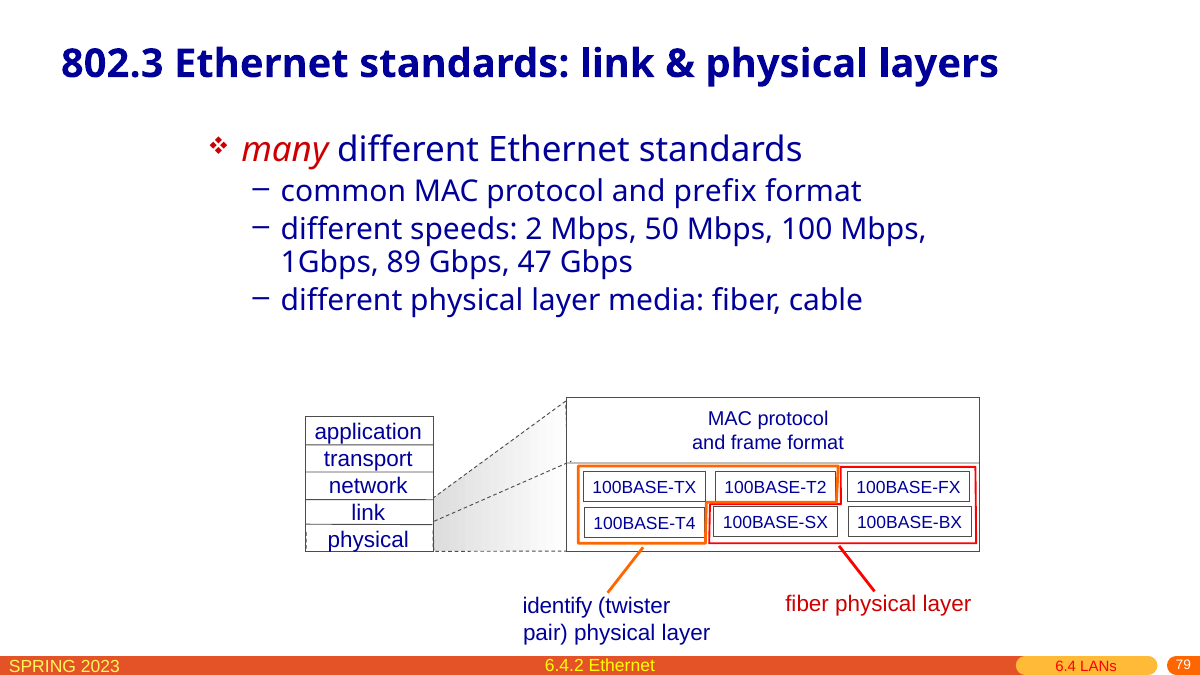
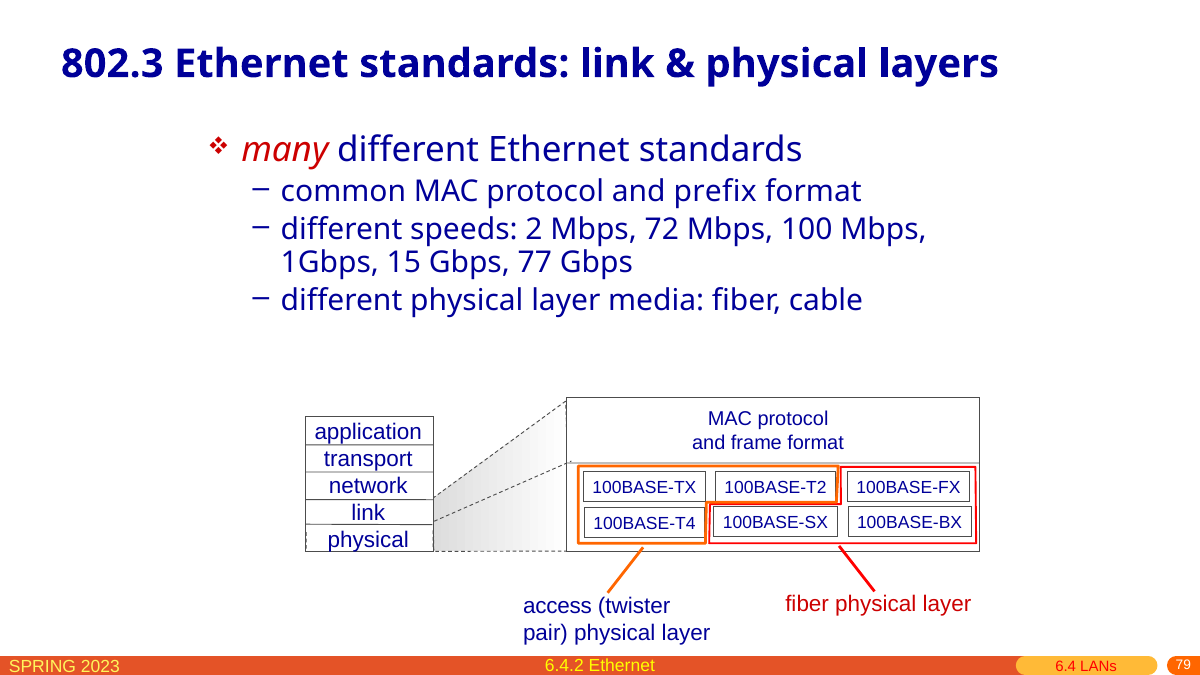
50: 50 -> 72
89: 89 -> 15
47: 47 -> 77
identify: identify -> access
